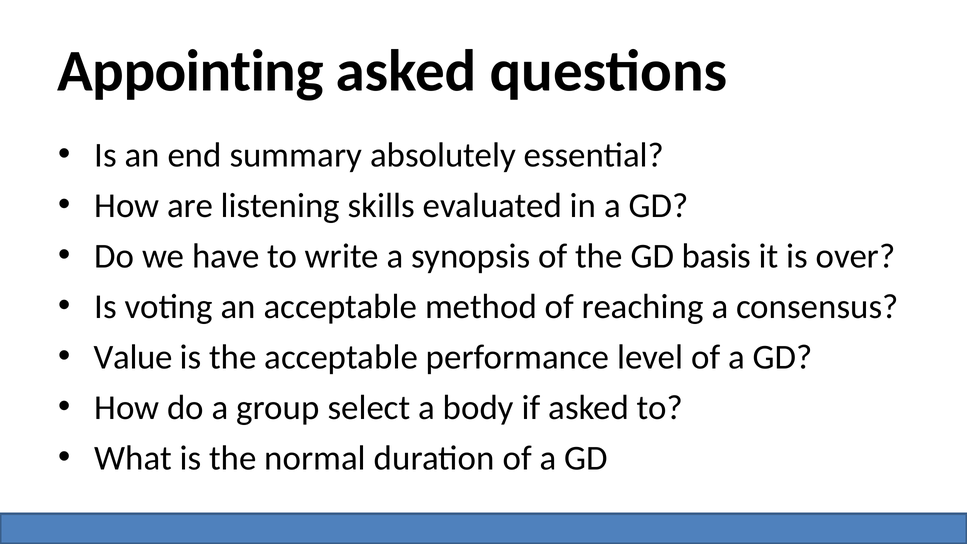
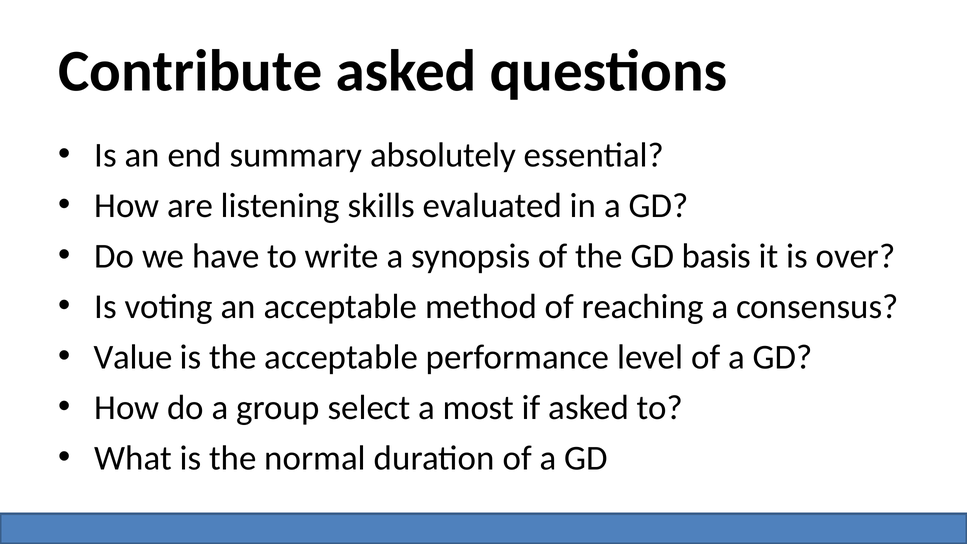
Appointing: Appointing -> Contribute
body: body -> most
